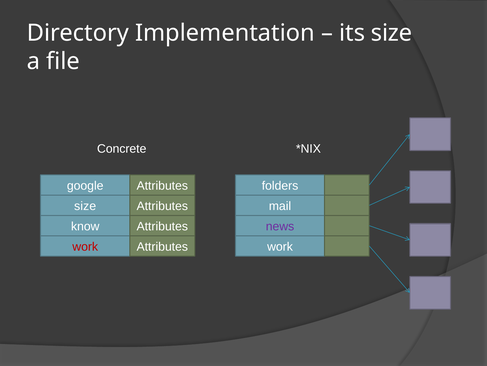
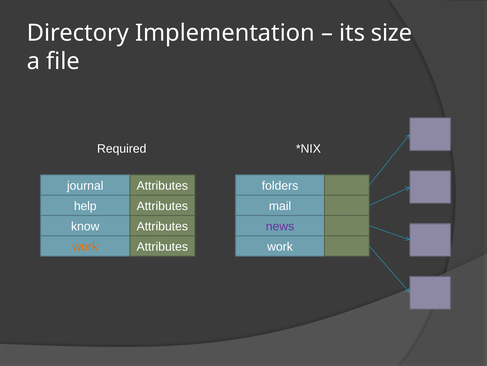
Concrete: Concrete -> Required
google: google -> journal
size at (85, 206): size -> help
work at (85, 246) colour: red -> orange
